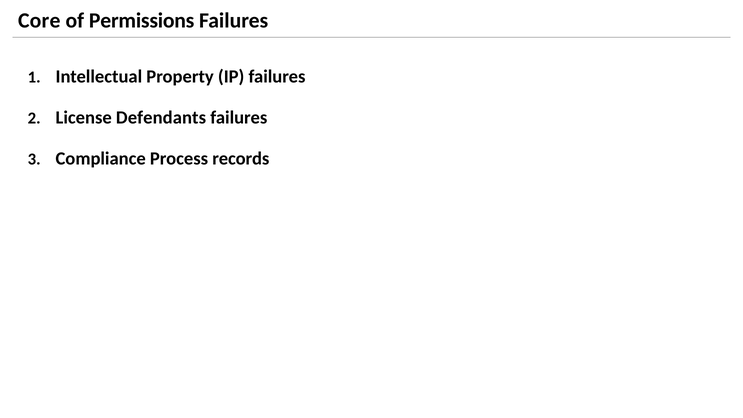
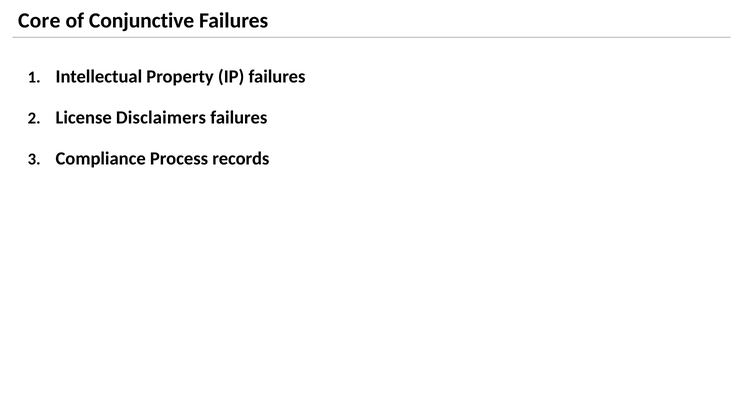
Permissions: Permissions -> Conjunctive
Defendants: Defendants -> Disclaimers
